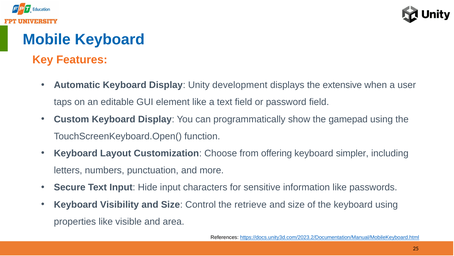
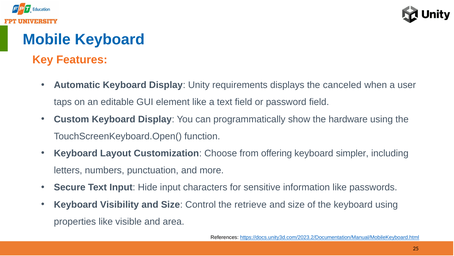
development: development -> requirements
extensive: extensive -> canceled
gamepad: gamepad -> hardware
